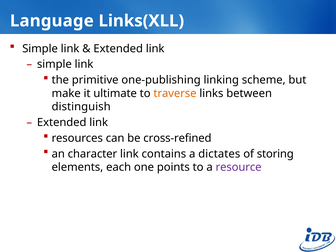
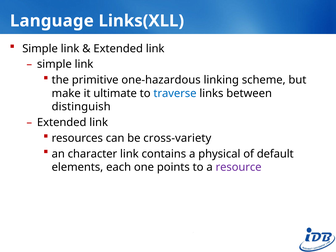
one-publishing: one-publishing -> one-hazardous
traverse colour: orange -> blue
cross-refined: cross-refined -> cross-variety
dictates: dictates -> physical
storing: storing -> default
